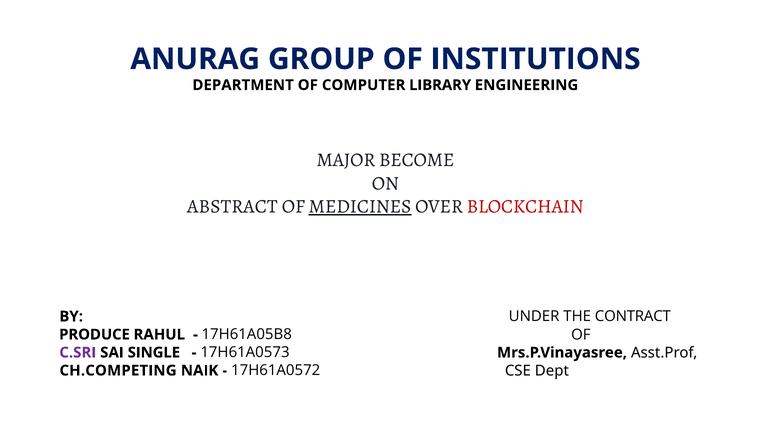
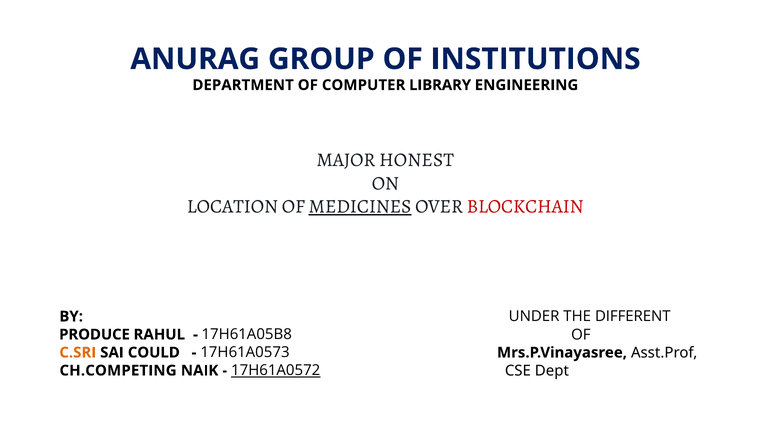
BECOME: BECOME -> HONEST
ABSTRACT: ABSTRACT -> LOCATION
CONTRACT: CONTRACT -> DIFFERENT
C.SRI colour: purple -> orange
SINGLE: SINGLE -> COULD
17H61A0572 underline: none -> present
